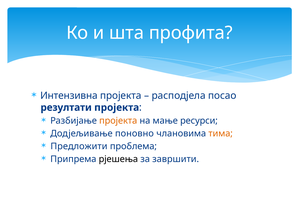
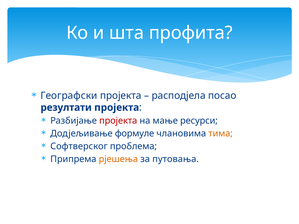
Интензивна: Интензивна -> Географски
пројекта at (118, 121) colour: orange -> red
поновно: поновно -> формуле
Предложити: Предложити -> Софтверског
рјешења colour: black -> orange
завршити: завршити -> путовања
